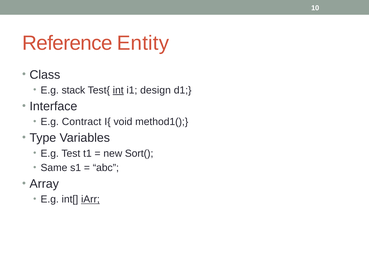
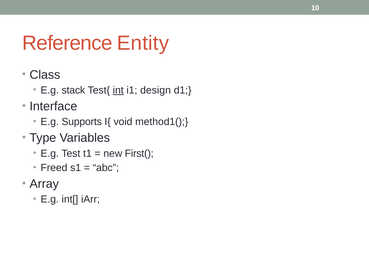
Contract: Contract -> Supports
Sort(: Sort( -> First(
Same: Same -> Freed
iArr underline: present -> none
